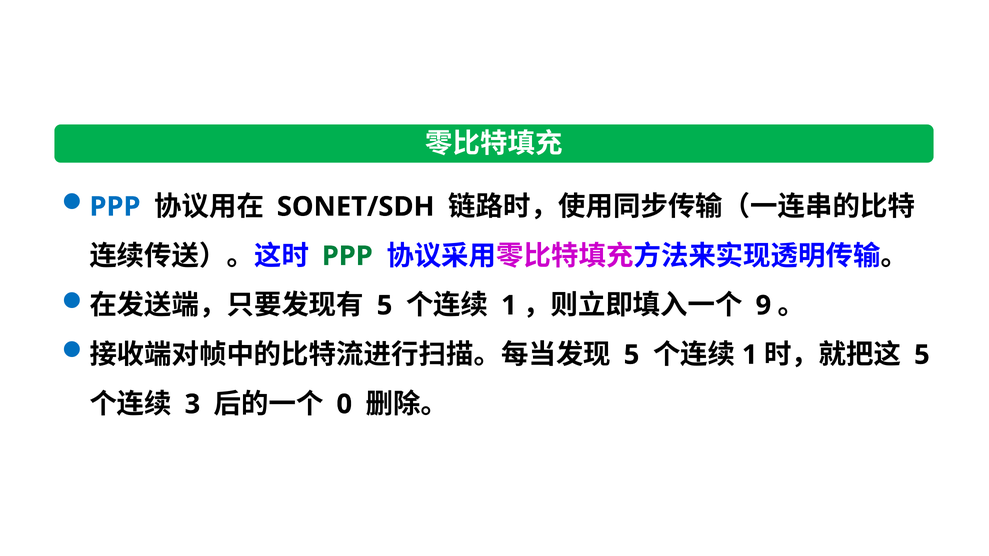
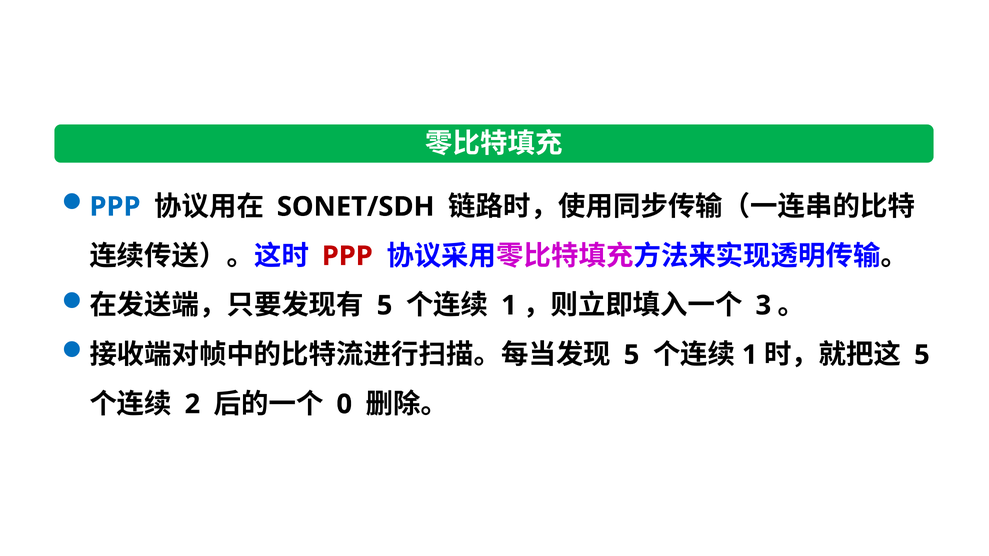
PPP at (347, 256) colour: green -> red
9: 9 -> 3
3: 3 -> 2
